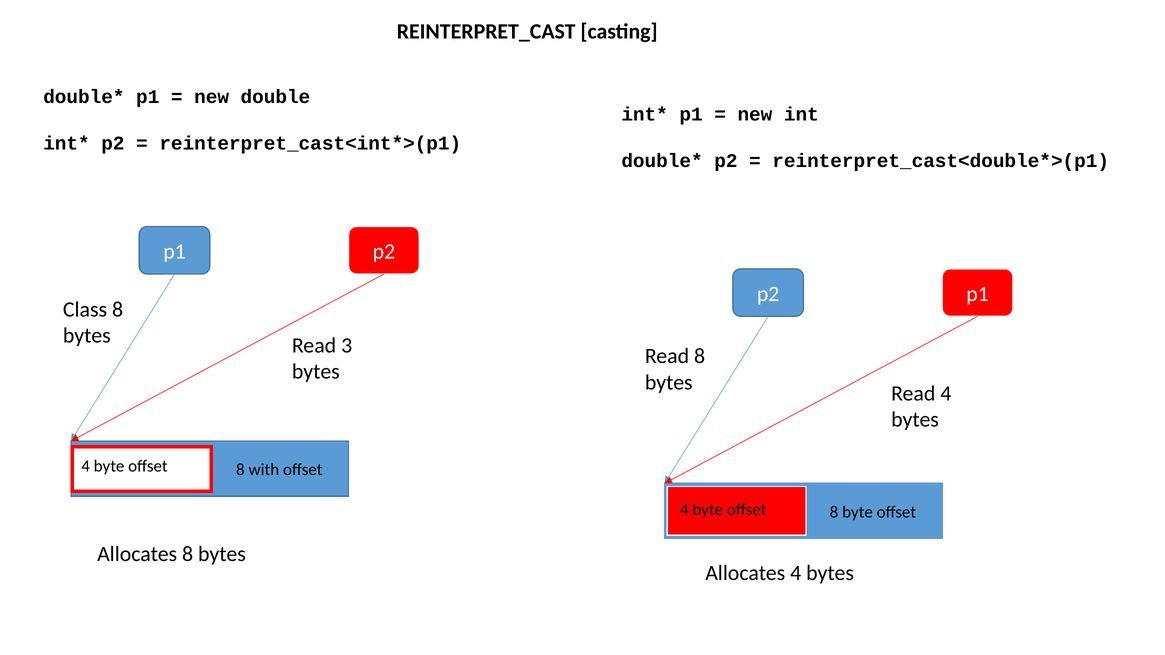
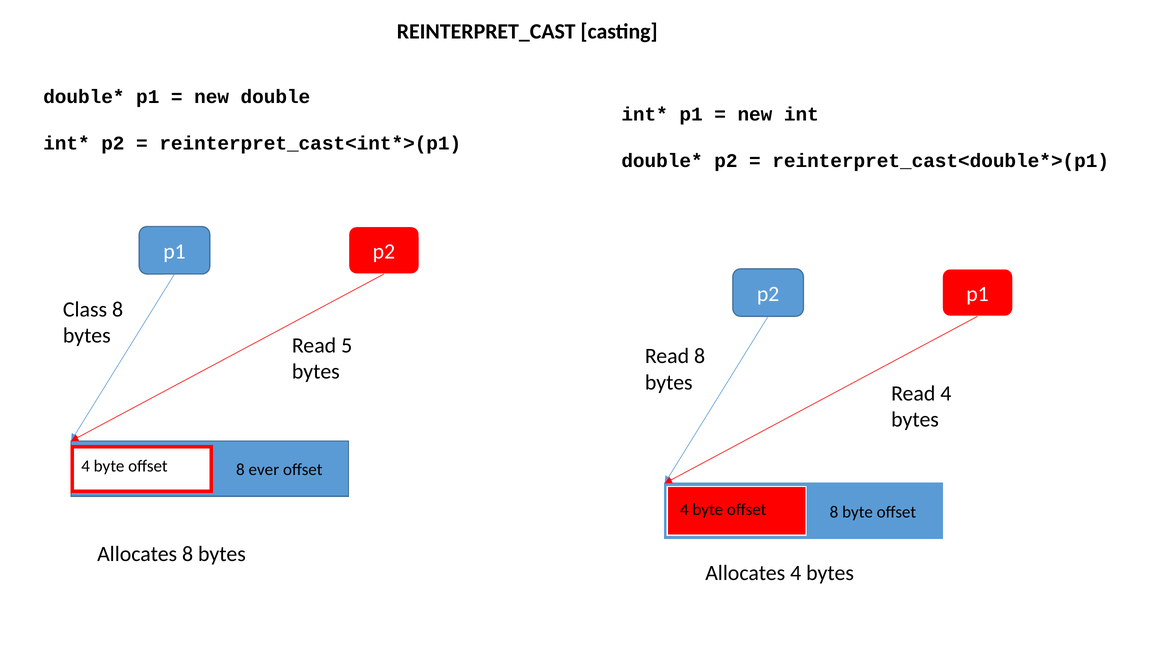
3: 3 -> 5
with: with -> ever
